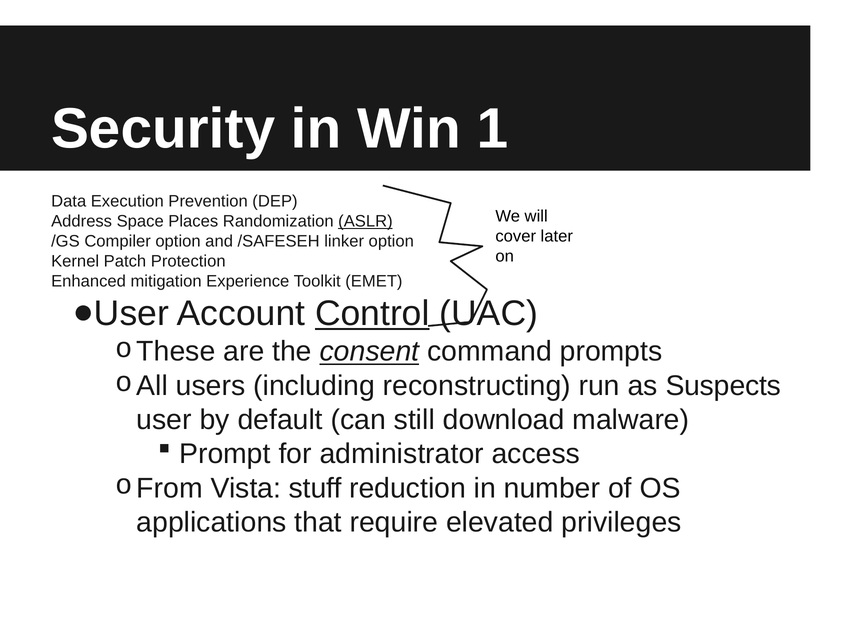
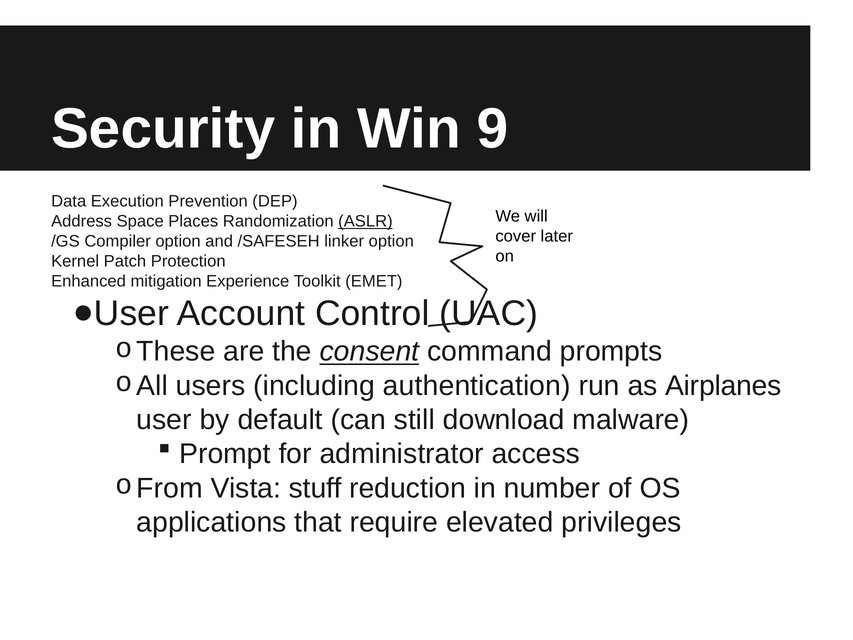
1: 1 -> 9
Control underline: present -> none
reconstructing: reconstructing -> authentication
Suspects: Suspects -> Airplanes
